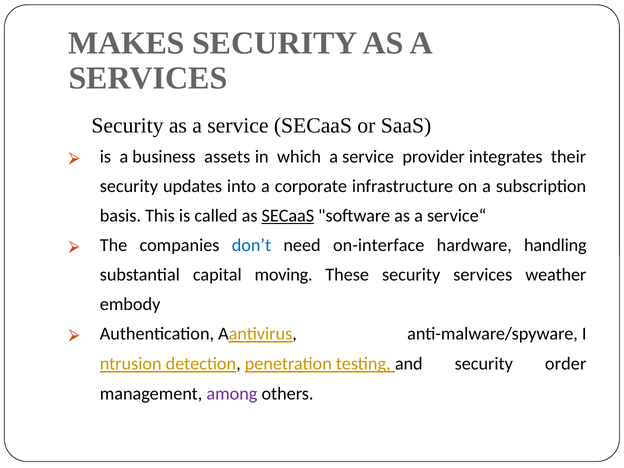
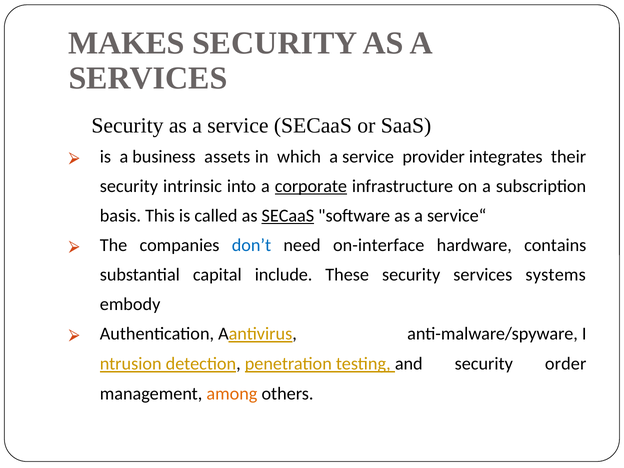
updates: updates -> intrinsic
corporate underline: none -> present
handling: handling -> contains
moving: moving -> include
weather: weather -> systems
among colour: purple -> orange
